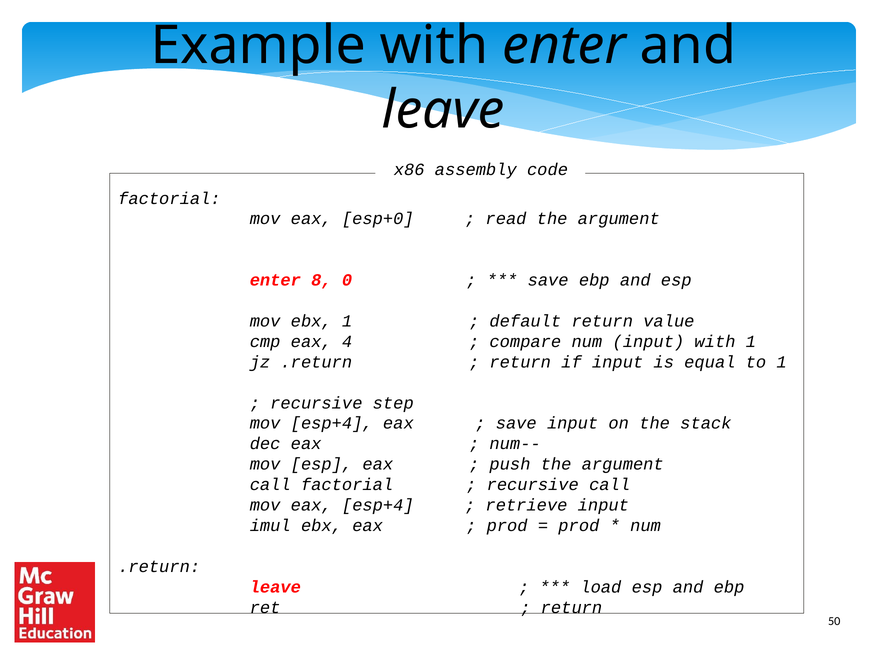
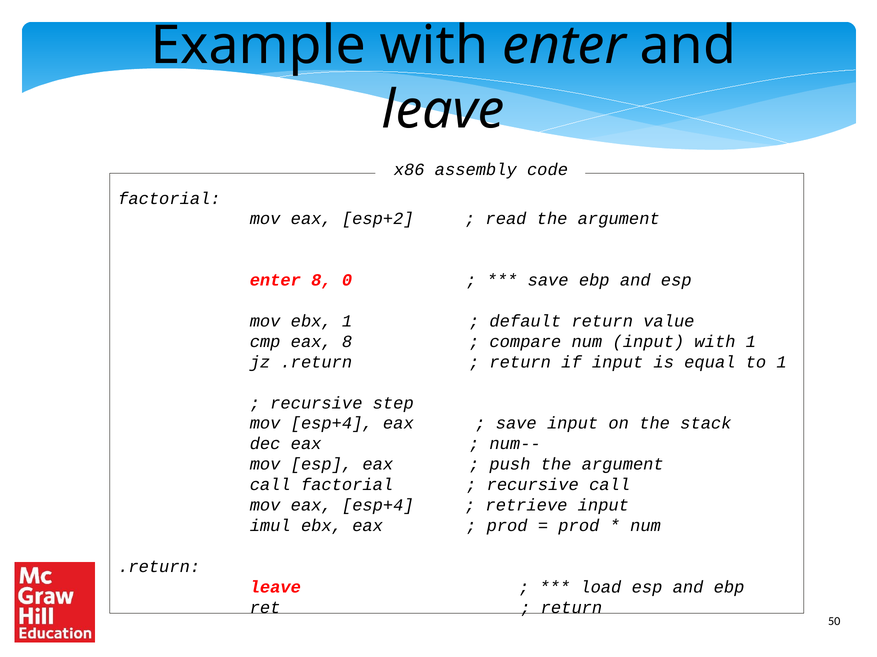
esp+0: esp+0 -> esp+2
eax 4: 4 -> 8
